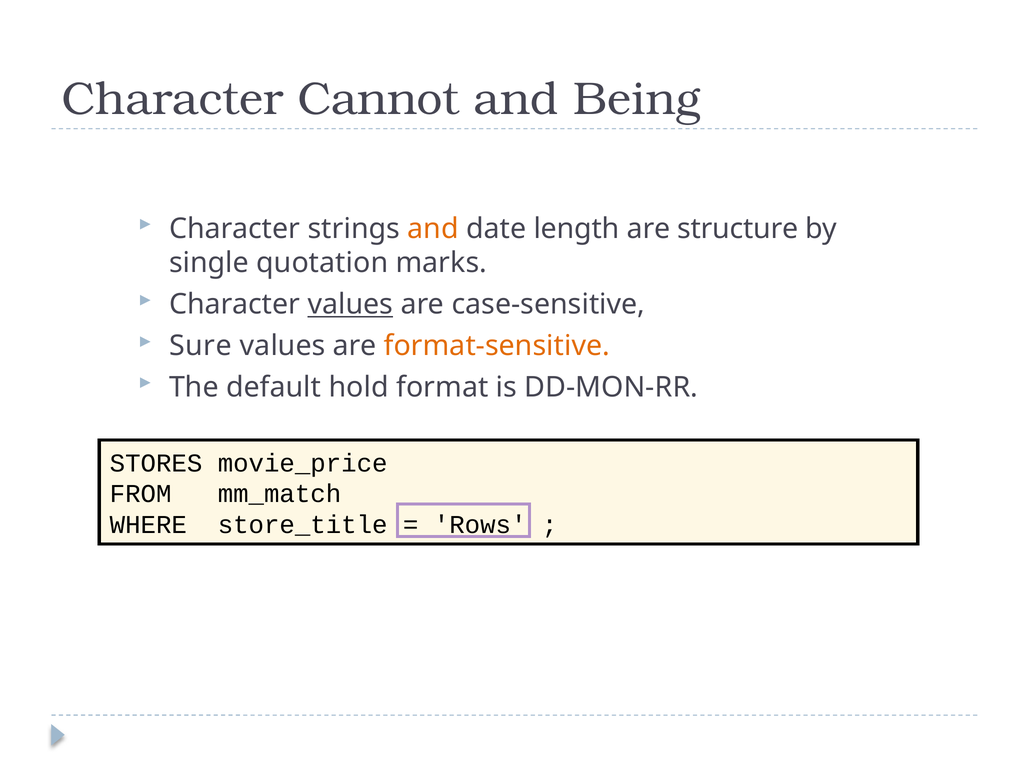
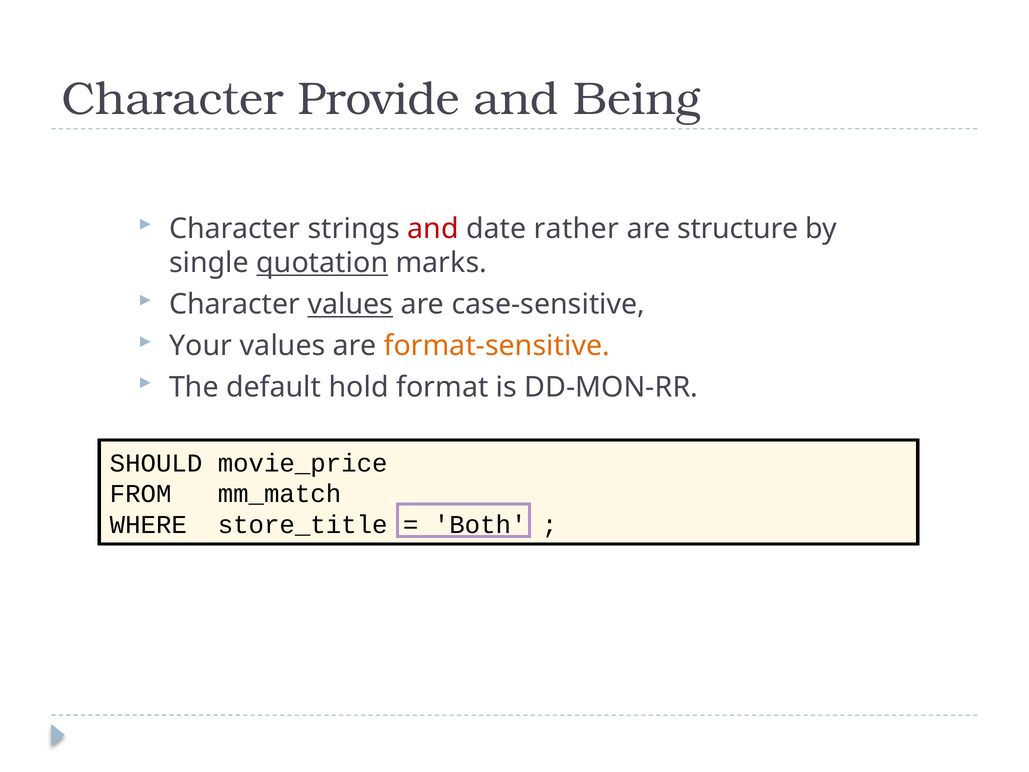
Cannot: Cannot -> Provide
and at (433, 229) colour: orange -> red
length: length -> rather
quotation underline: none -> present
Sure: Sure -> Your
STORES: STORES -> SHOULD
Rows: Rows -> Both
